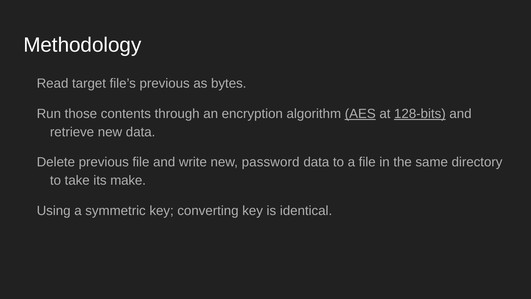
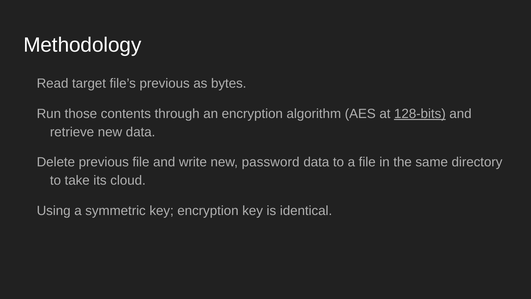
AES underline: present -> none
make: make -> cloud
key converting: converting -> encryption
